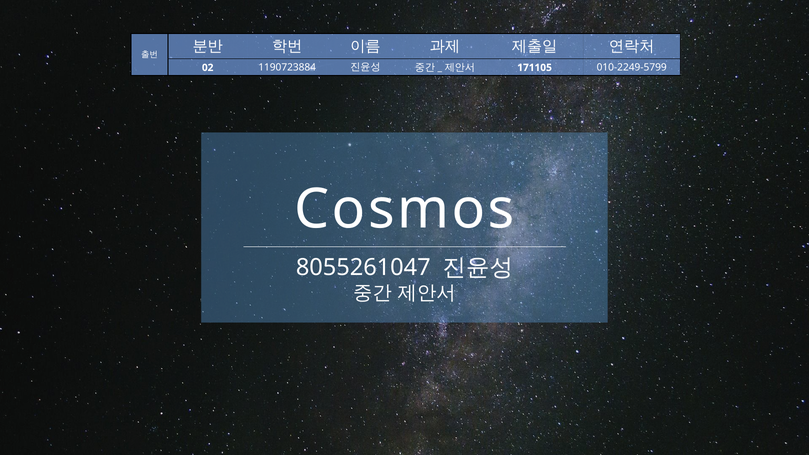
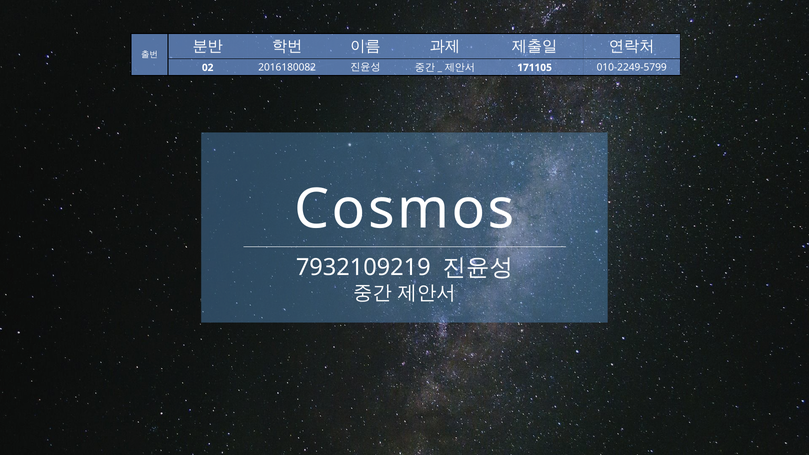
1190723884: 1190723884 -> 2016180082
8055261047: 8055261047 -> 7932109219
